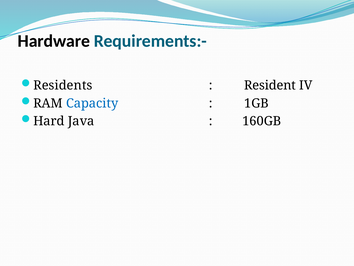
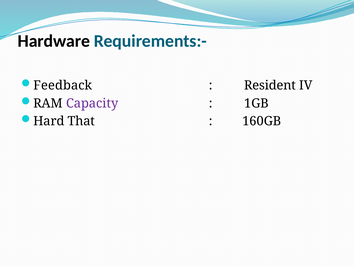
Residents: Residents -> Feedback
Capacity colour: blue -> purple
Java: Java -> That
